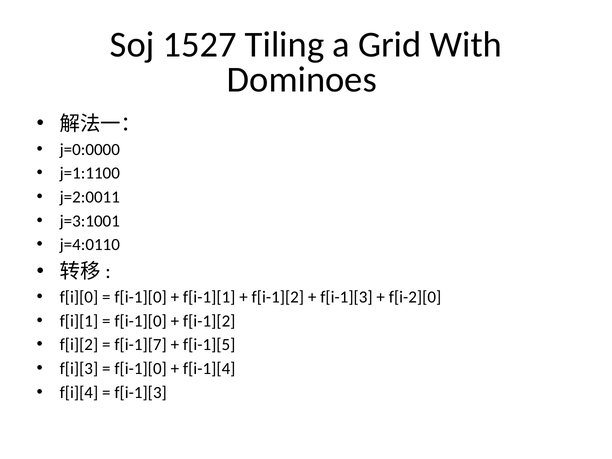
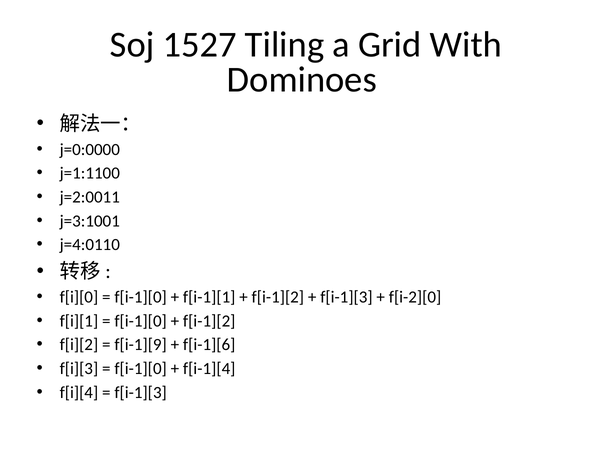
f[i-1][7: f[i-1][7 -> f[i-1][9
f[i-1][5: f[i-1][5 -> f[i-1][6
